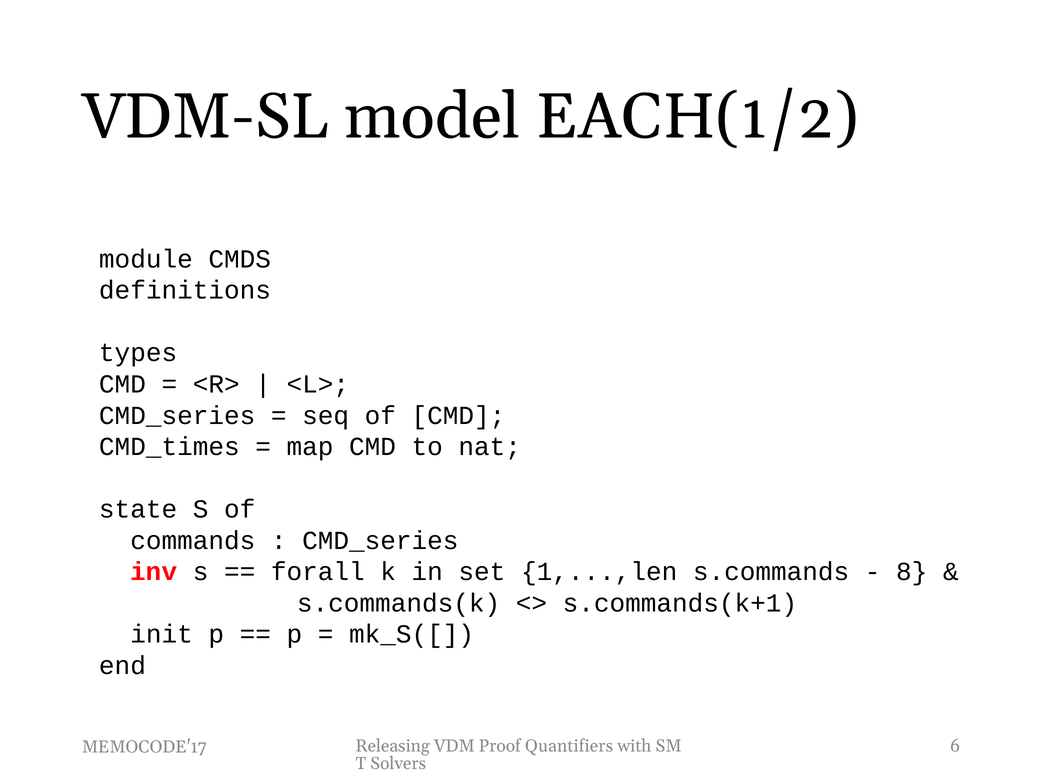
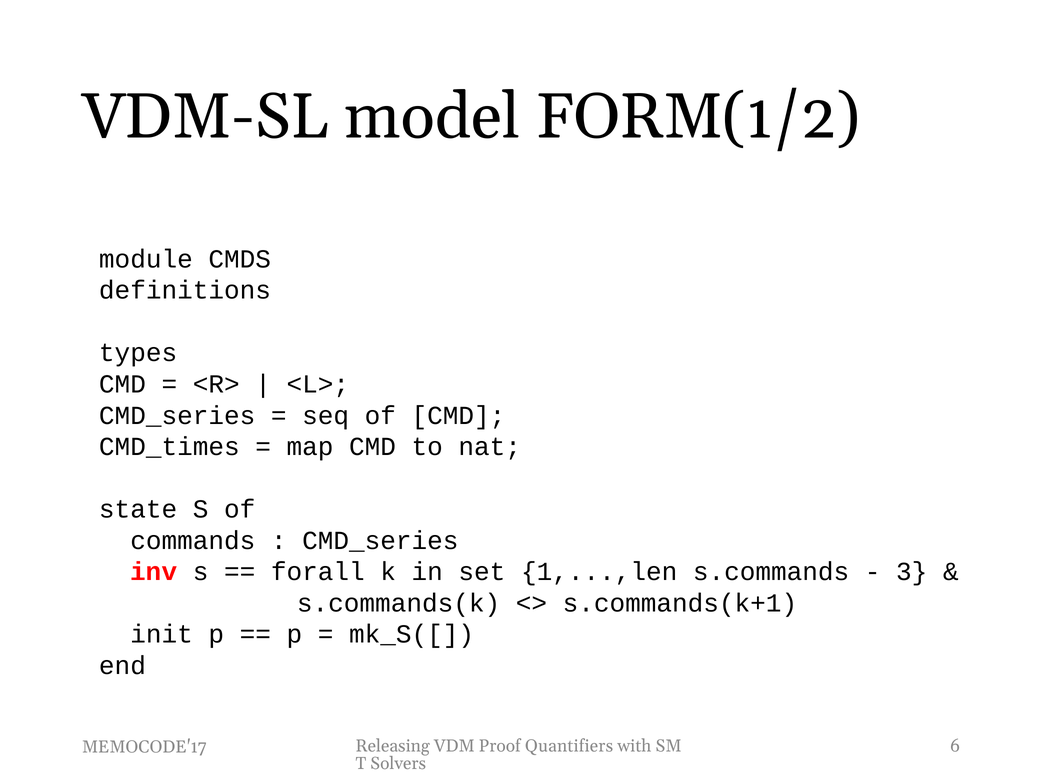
EACH(1/2: EACH(1/2 -> FORM(1/2
8: 8 -> 3
